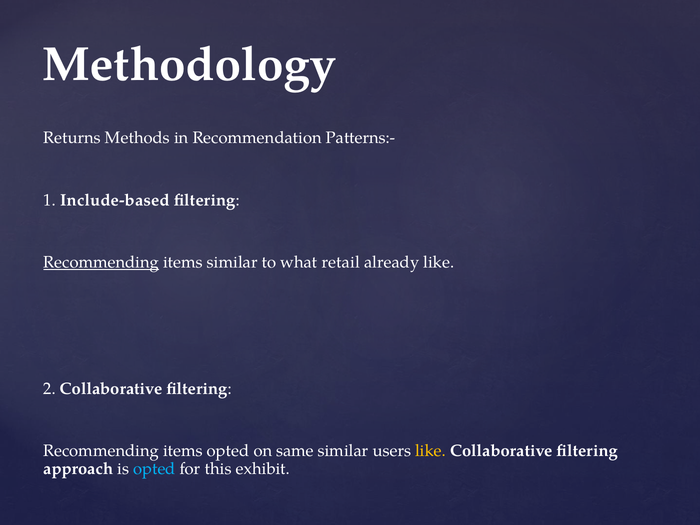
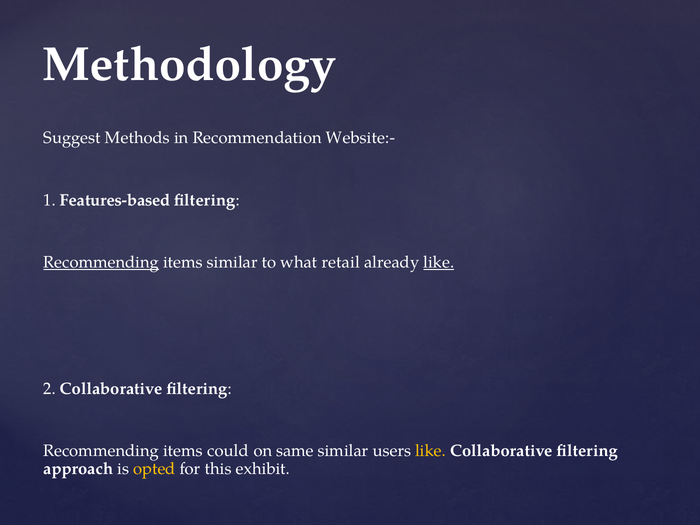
Returns: Returns -> Suggest
Patterns:-: Patterns:- -> Website:-
Include-based: Include-based -> Features-based
like at (439, 262) underline: none -> present
items opted: opted -> could
opted at (154, 469) colour: light blue -> yellow
